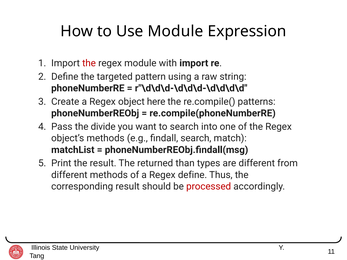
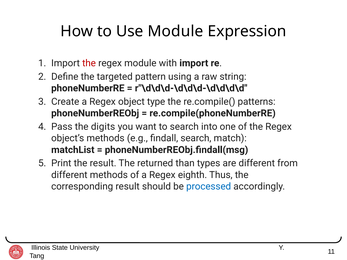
here: here -> type
divide: divide -> digits
Regex define: define -> eighth
processed colour: red -> blue
